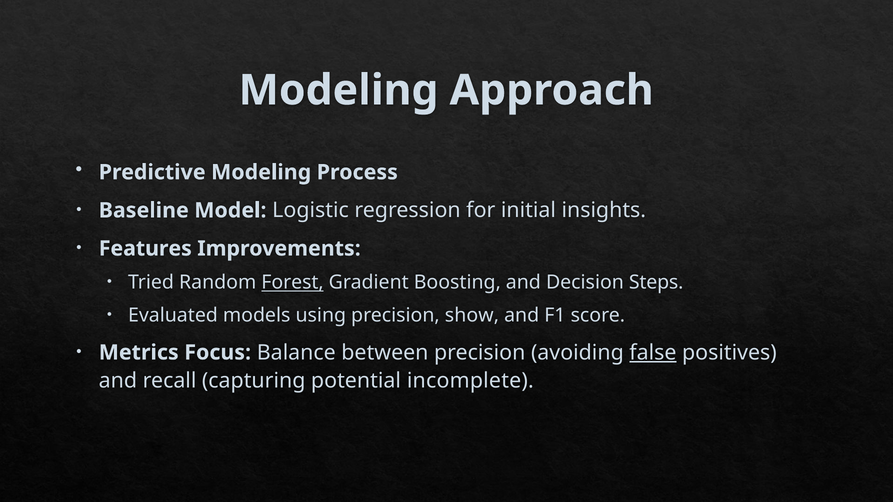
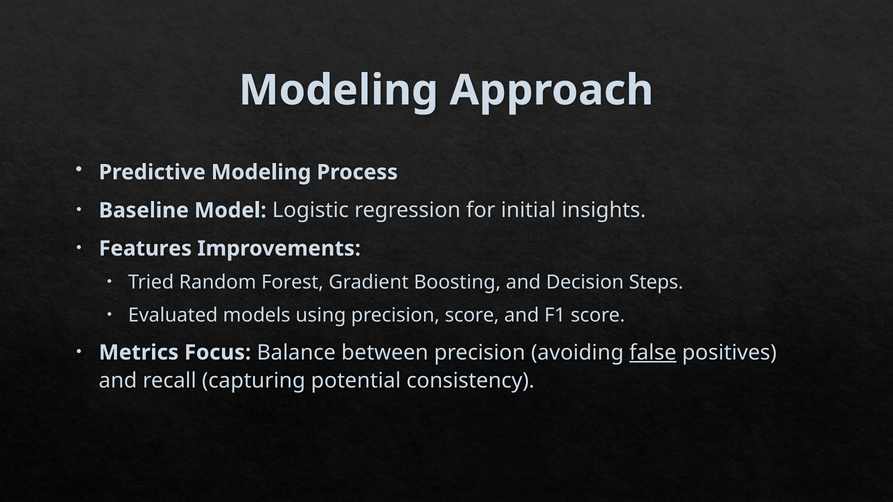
Forest underline: present -> none
precision show: show -> score
incomplete: incomplete -> consistency
